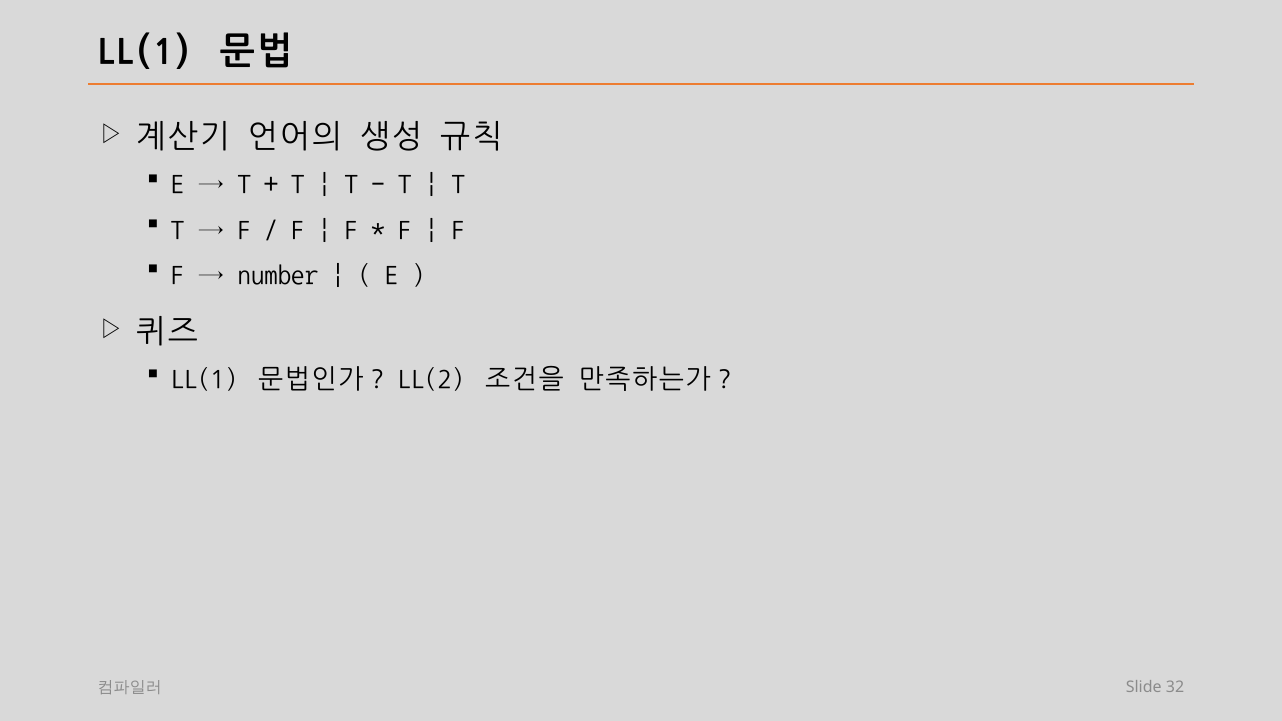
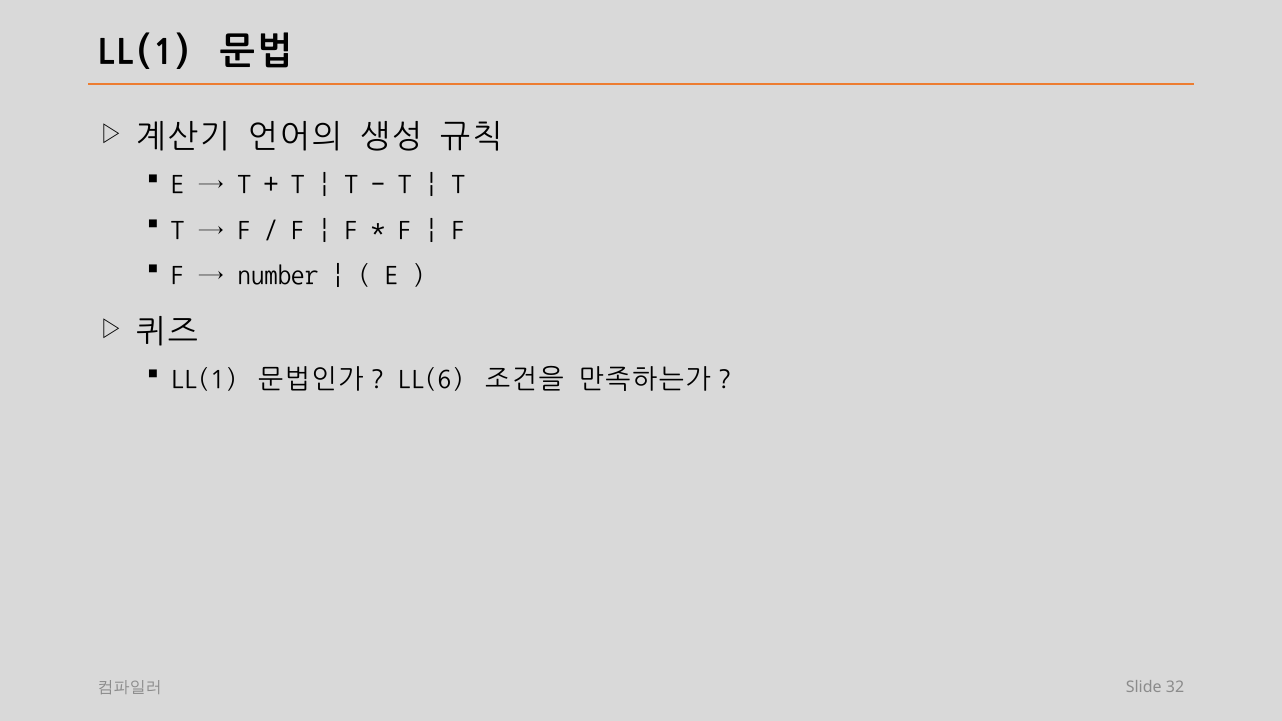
LL(2: LL(2 -> LL(6
